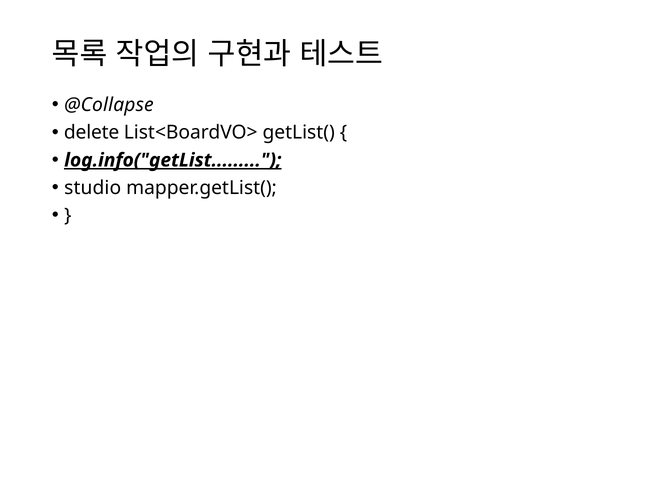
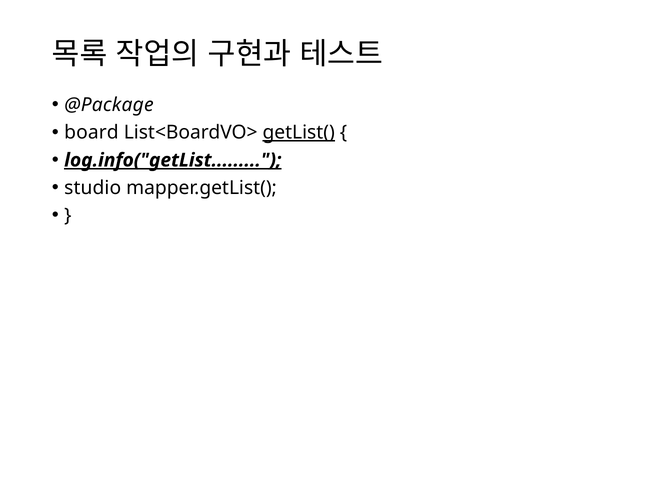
@Collapse: @Collapse -> @Package
delete: delete -> board
getList( underline: none -> present
